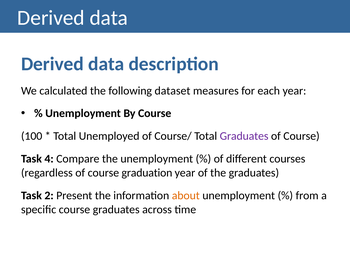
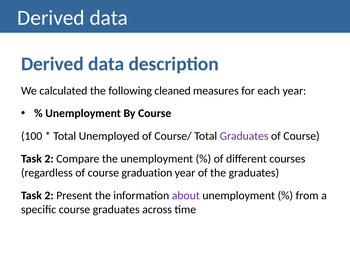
dataset: dataset -> cleaned
4 at (49, 159): 4 -> 2
about colour: orange -> purple
